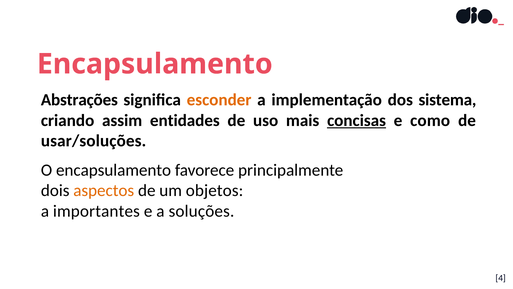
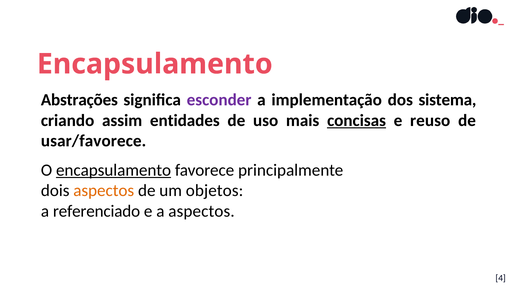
esconder colour: orange -> purple
como: como -> reuso
usar/soluções: usar/soluções -> usar/favorece
encapsulamento at (114, 170) underline: none -> present
importantes: importantes -> referenciado
a soluções: soluções -> aspectos
